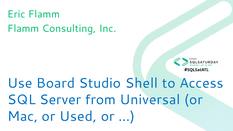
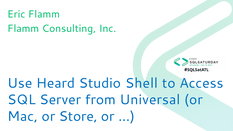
Board: Board -> Heard
Used: Used -> Store
